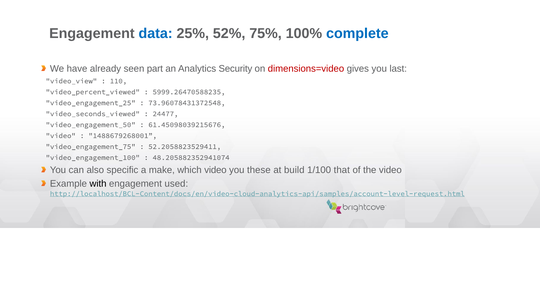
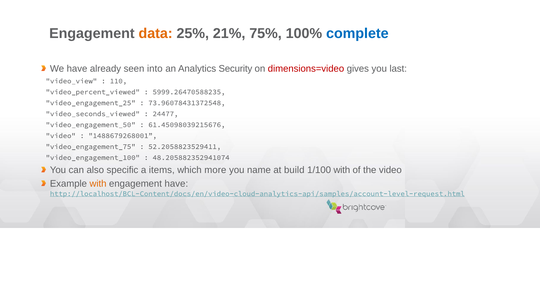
data colour: blue -> orange
52%: 52% -> 21%
part: part -> into
make: make -> items
which video: video -> more
these: these -> name
1/100 that: that -> with
with at (98, 184) colour: black -> orange
engagement used: used -> have
